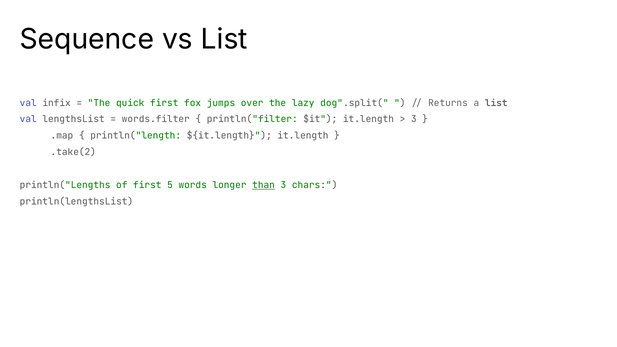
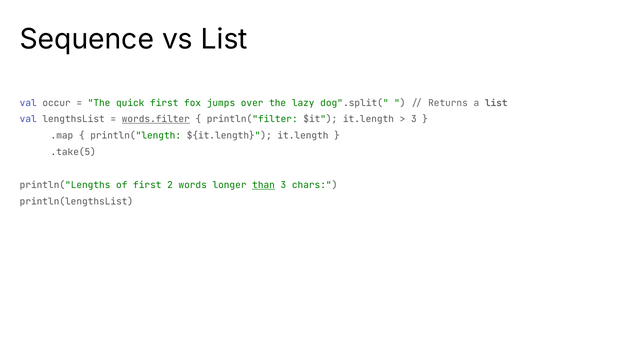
infix: infix -> occur
words.filter underline: none -> present
.take(2: .take(2 -> .take(5
5: 5 -> 2
